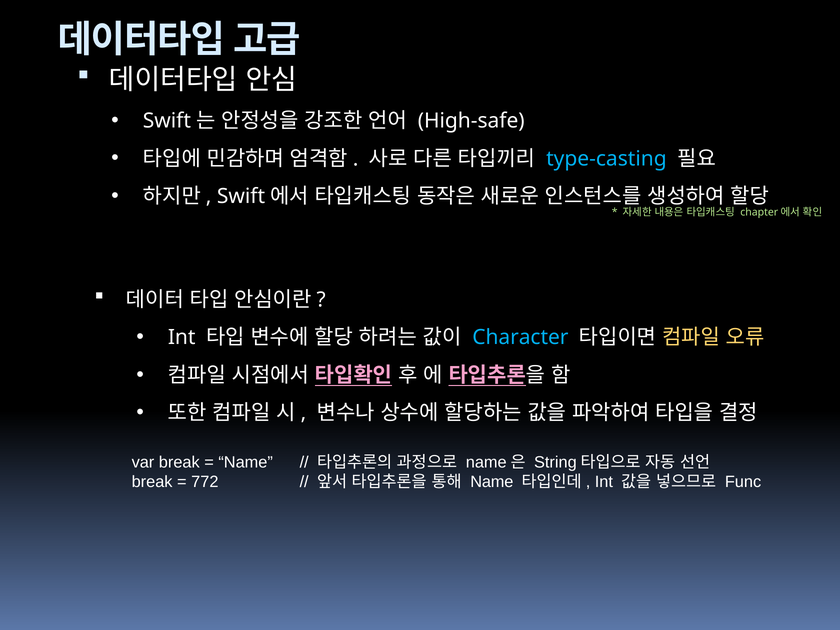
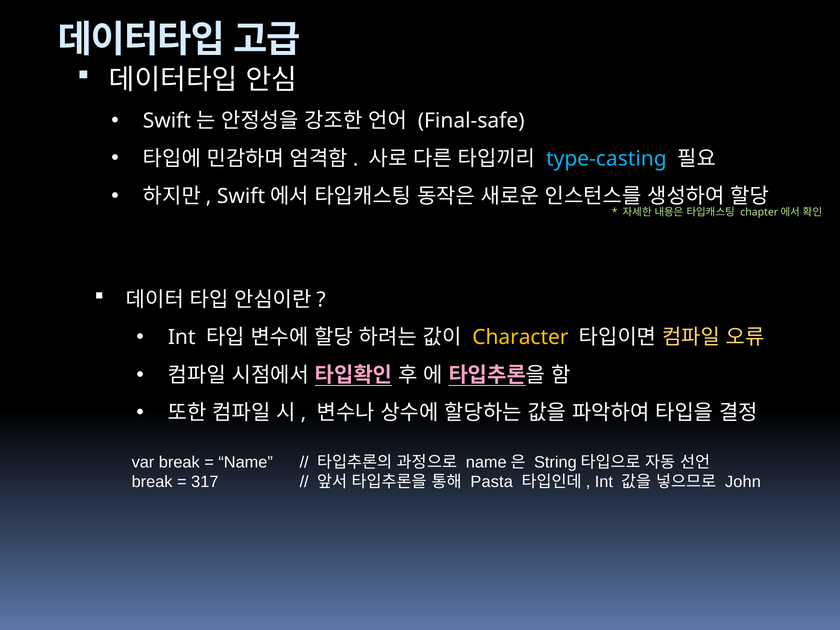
High-safe: High-safe -> Final-safe
Character colour: light blue -> yellow
772: 772 -> 317
Name at (492, 482): Name -> Pasta
Func: Func -> John
